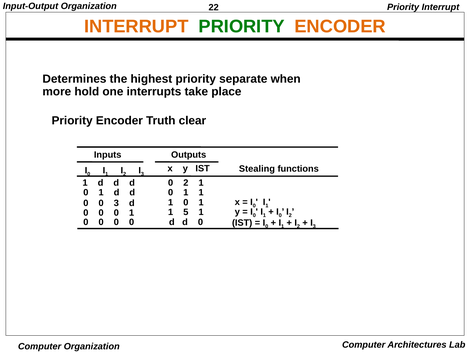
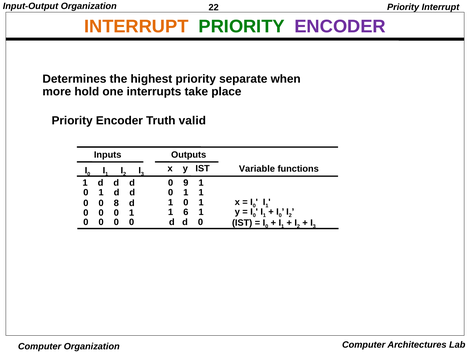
ENCODER at (340, 26) colour: orange -> purple
clear: clear -> valid
Stealing: Stealing -> Variable
0 2: 2 -> 9
0 3: 3 -> 8
5: 5 -> 6
